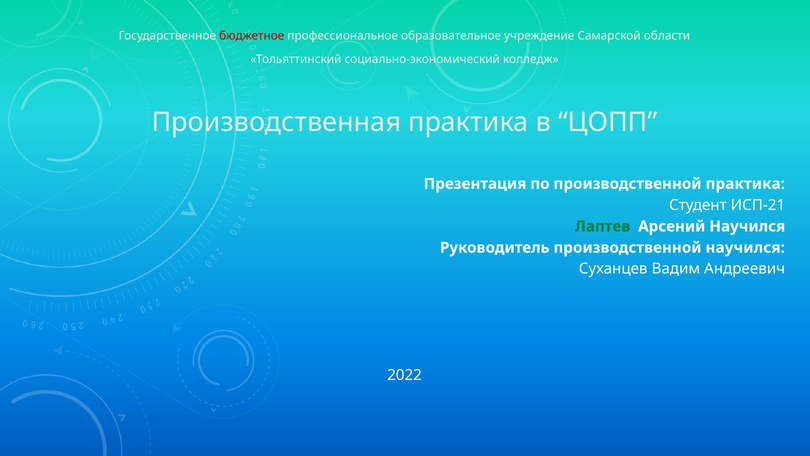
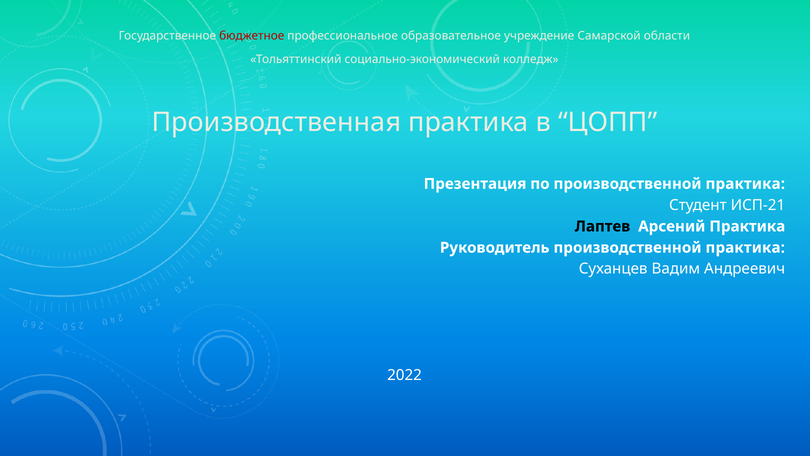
Лаптев colour: green -> black
Арсений Научился: Научился -> Практика
Руководитель производственной научился: научился -> практика
